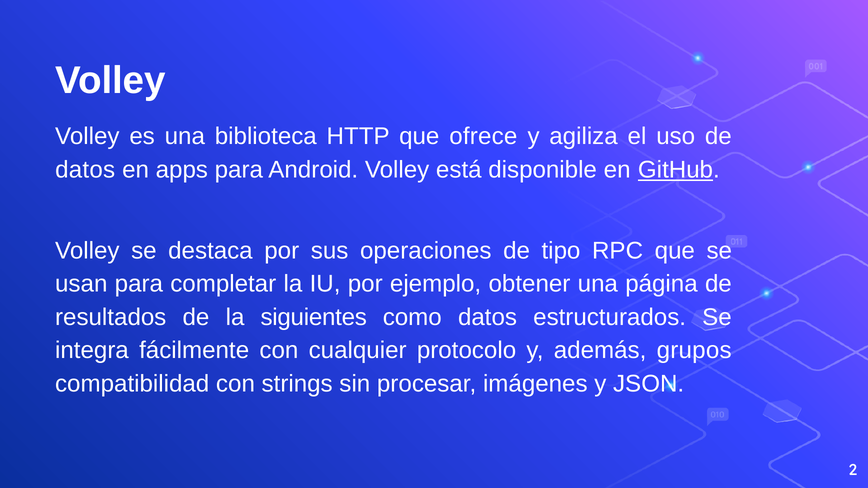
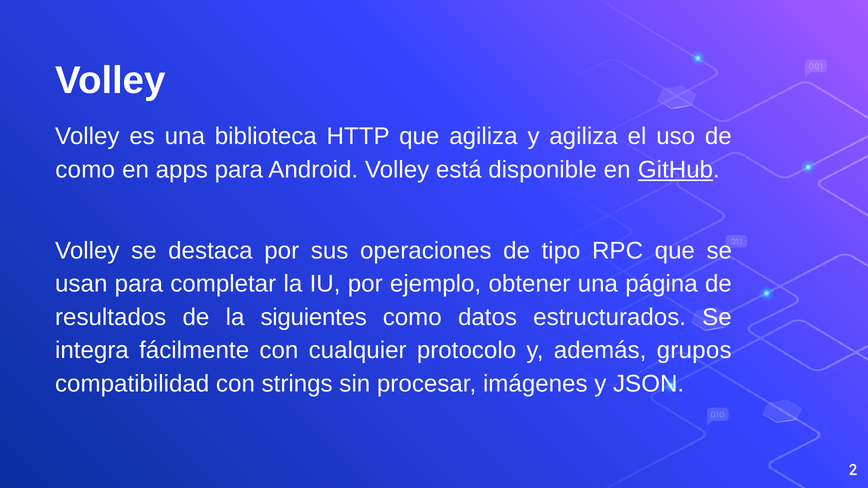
que ofrece: ofrece -> agiliza
datos at (85, 170): datos -> como
